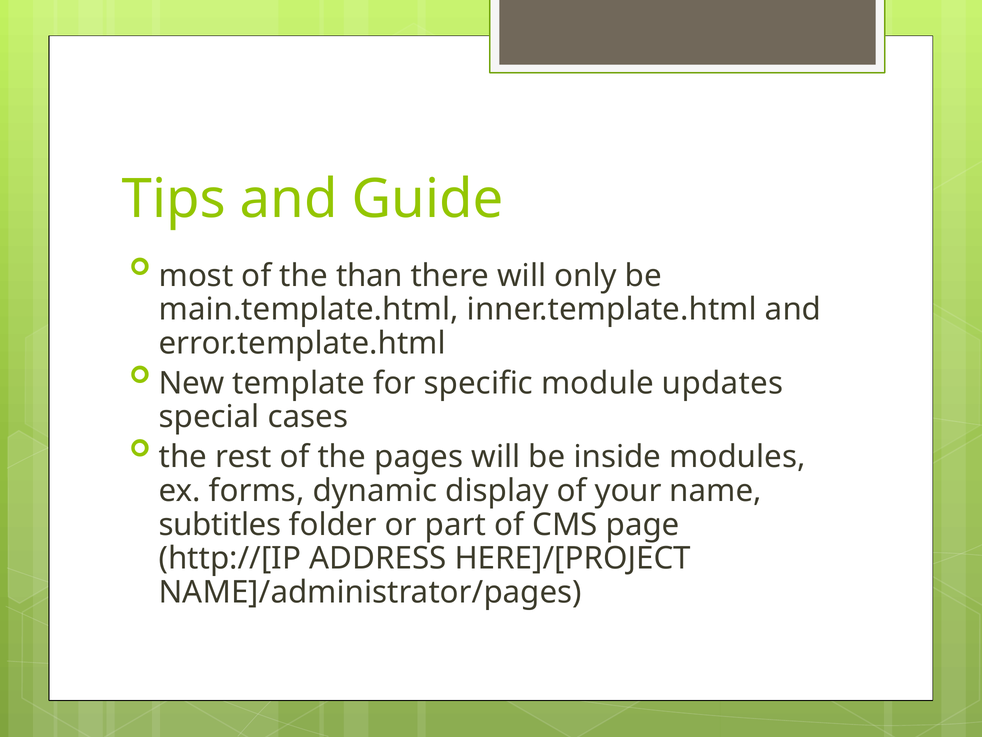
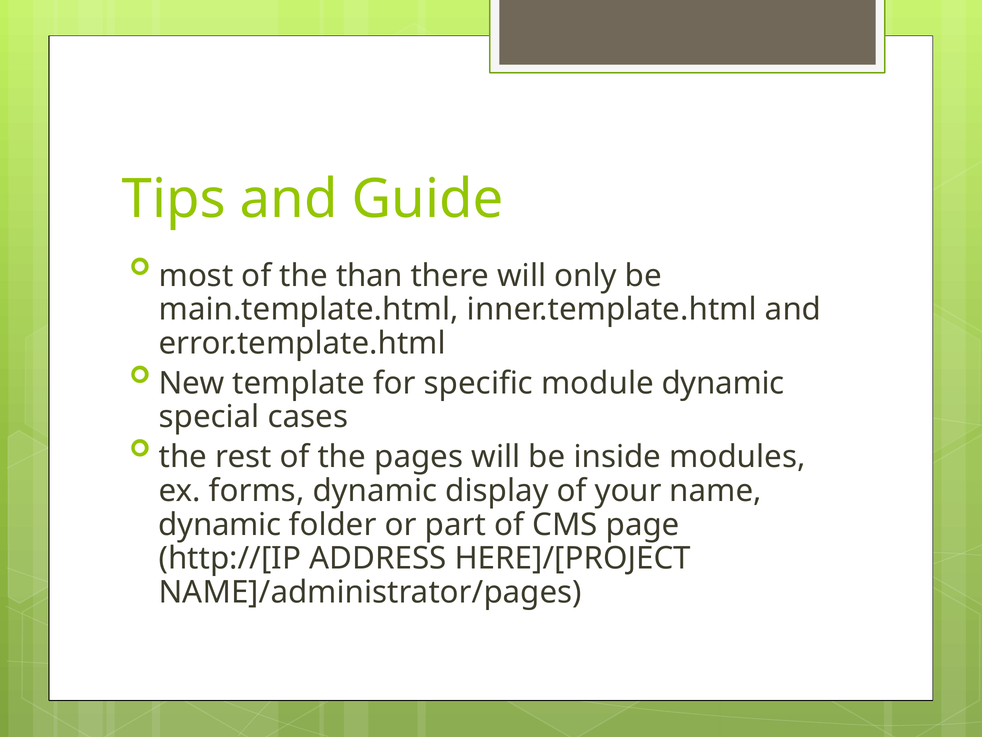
module updates: updates -> dynamic
subtitles at (220, 524): subtitles -> dynamic
